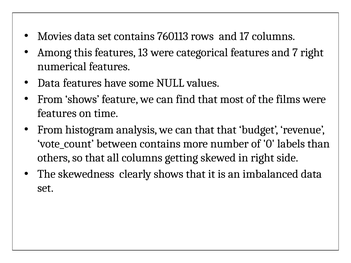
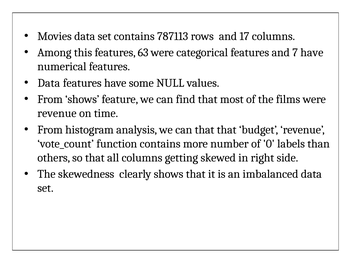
760113: 760113 -> 787113
13: 13 -> 63
7 right: right -> have
features at (57, 113): features -> revenue
between: between -> function
